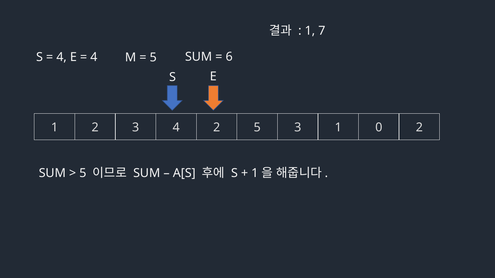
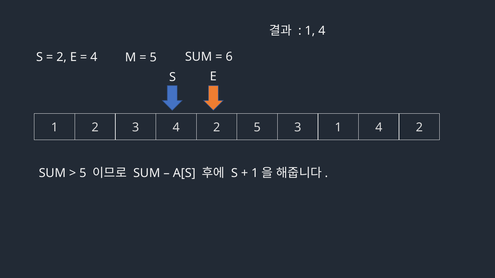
7 at (322, 31): 7 -> 4
4 at (62, 57): 4 -> 2
3 1 0: 0 -> 4
